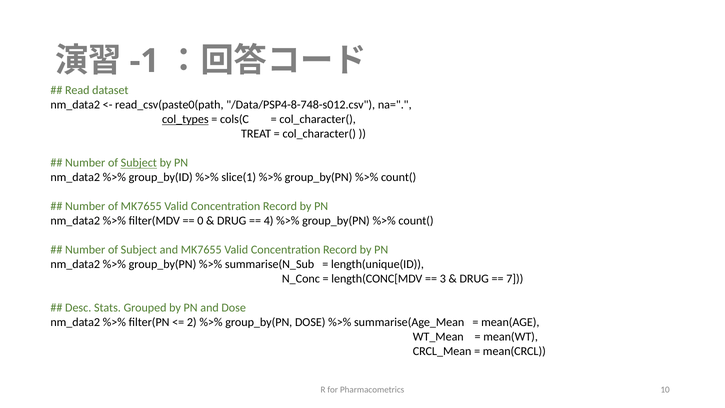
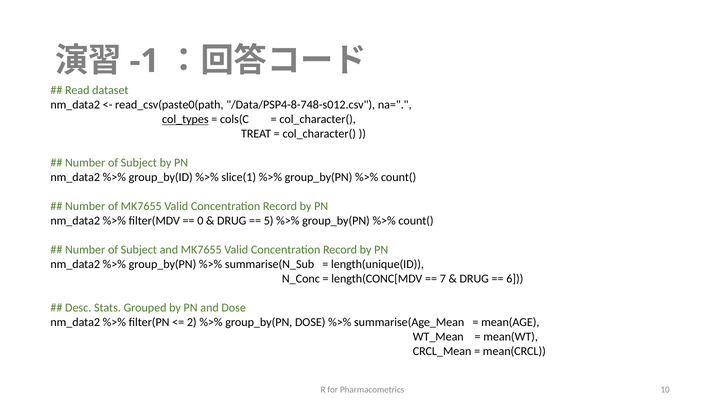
Subject at (139, 163) underline: present -> none
4: 4 -> 5
3: 3 -> 7
7: 7 -> 6
